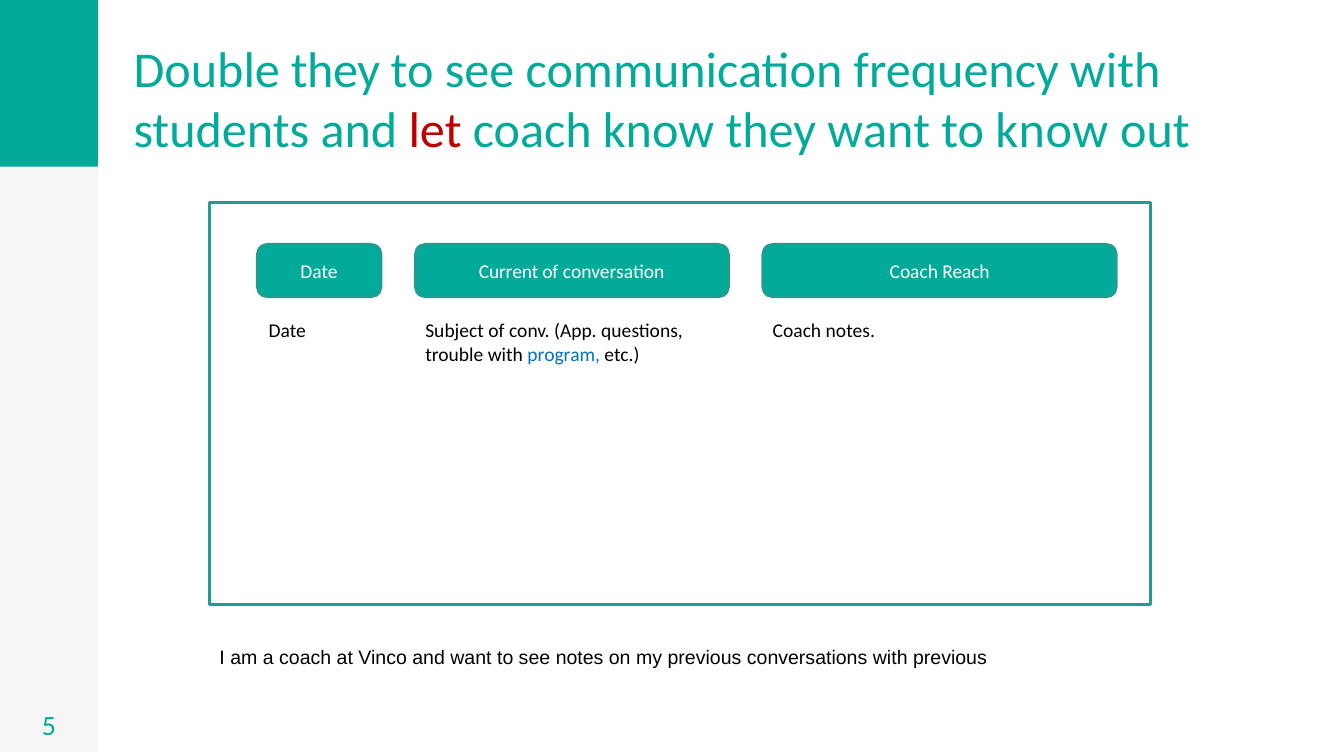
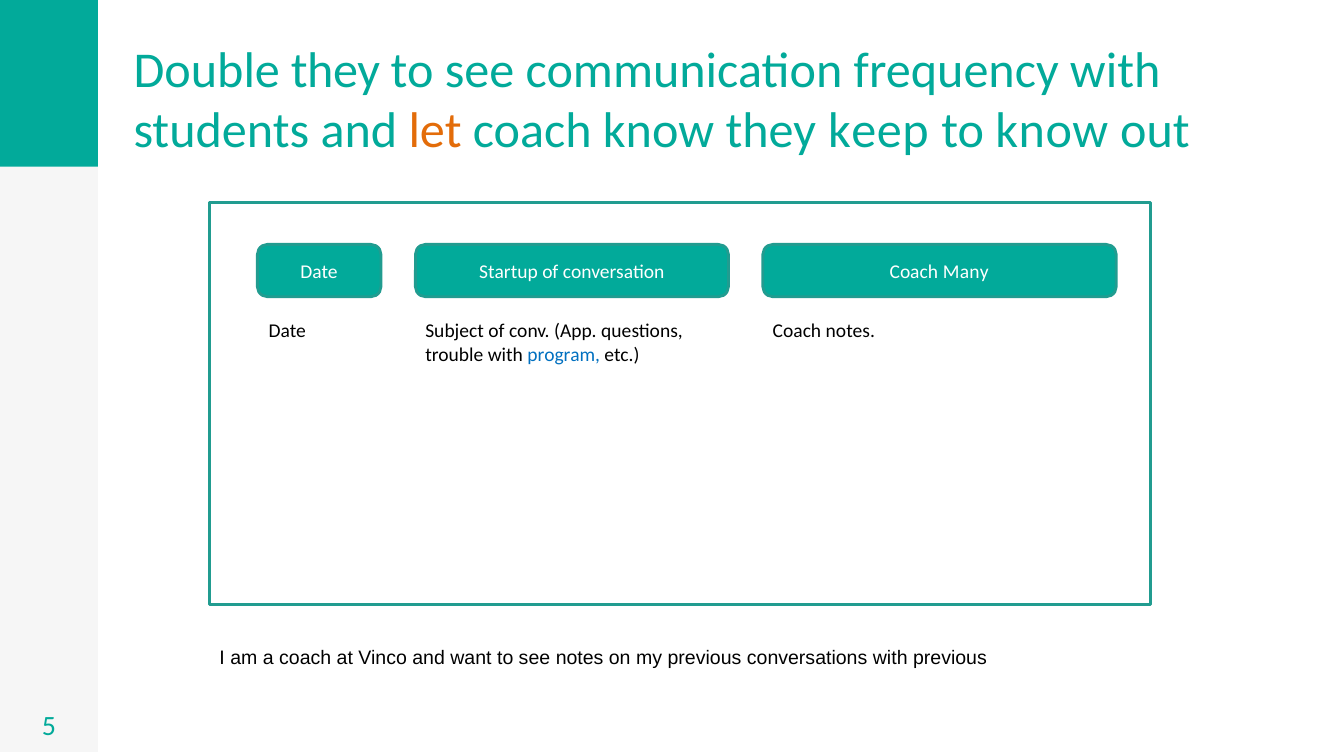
let colour: red -> orange
they want: want -> keep
Current: Current -> Startup
Reach: Reach -> Many
